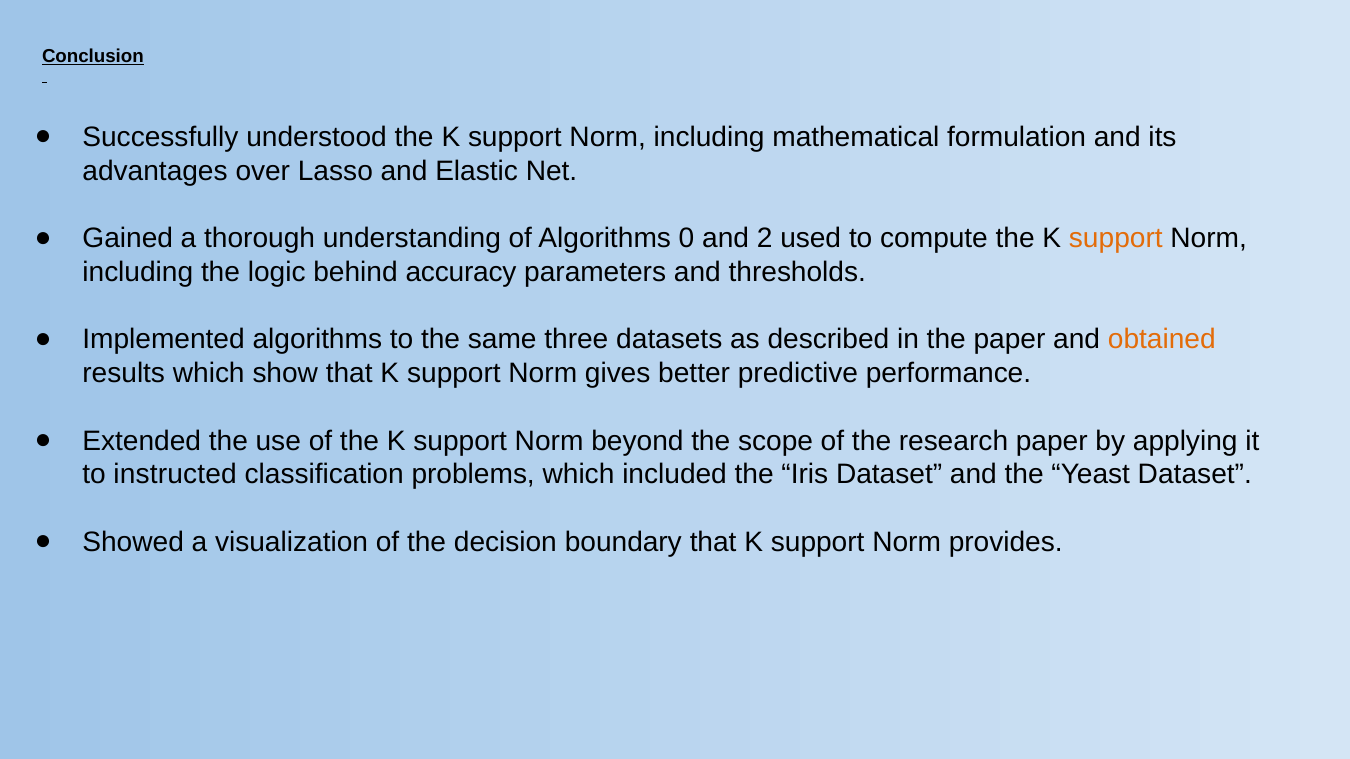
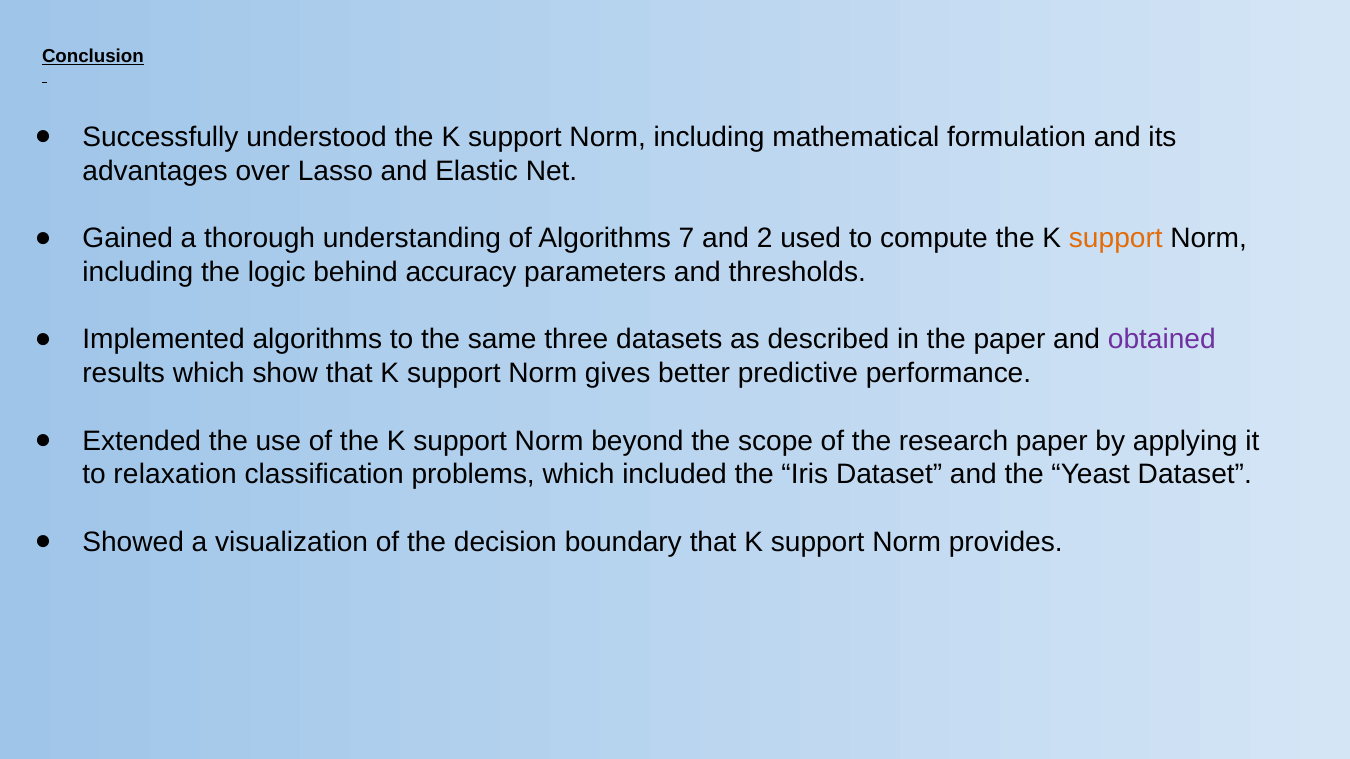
0: 0 -> 7
obtained colour: orange -> purple
instructed: instructed -> relaxation
